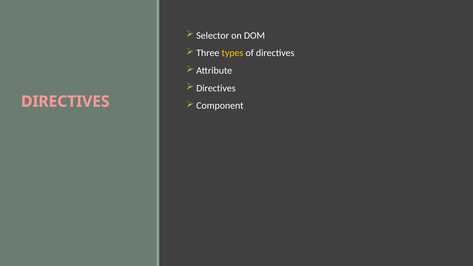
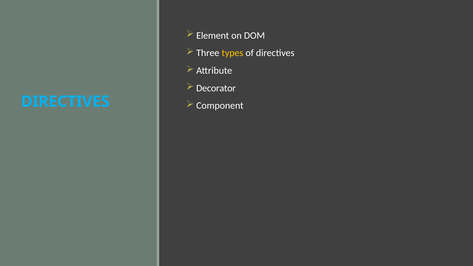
Selector: Selector -> Element
Directives at (216, 88): Directives -> Decorator
DIRECTIVES at (65, 102) colour: pink -> light blue
